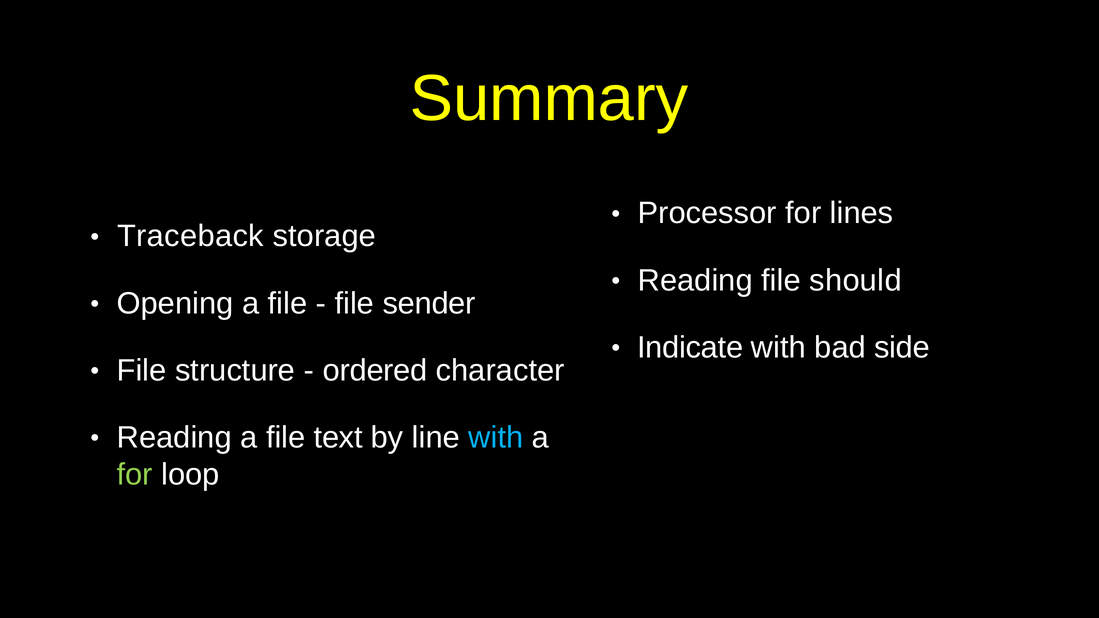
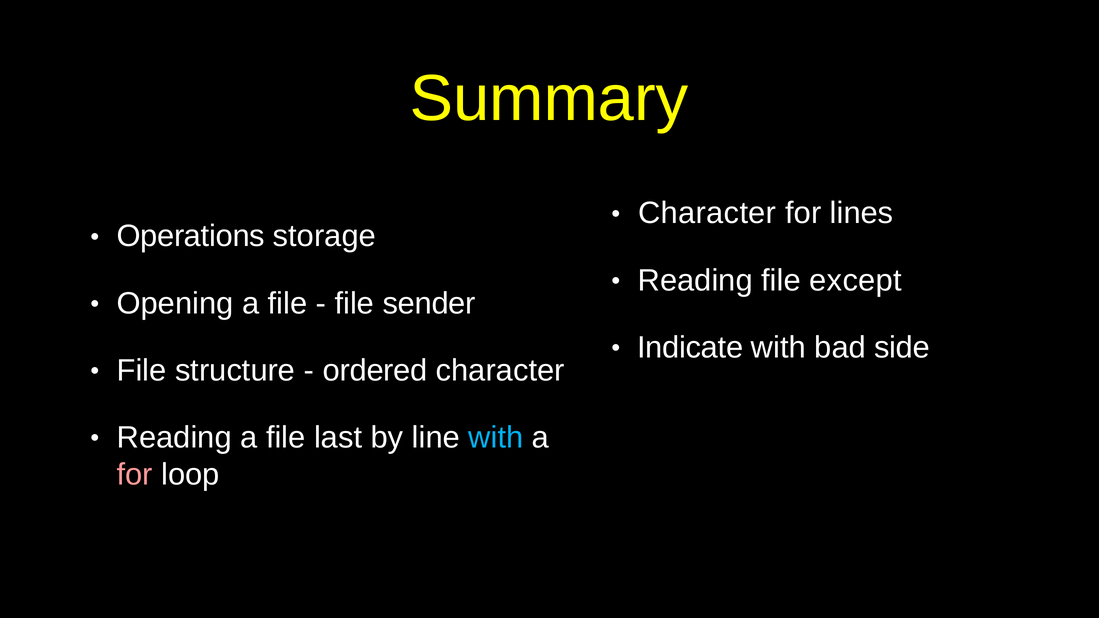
Processor at (707, 213): Processor -> Character
Traceback: Traceback -> Operations
should: should -> except
text: text -> last
for at (135, 475) colour: light green -> pink
